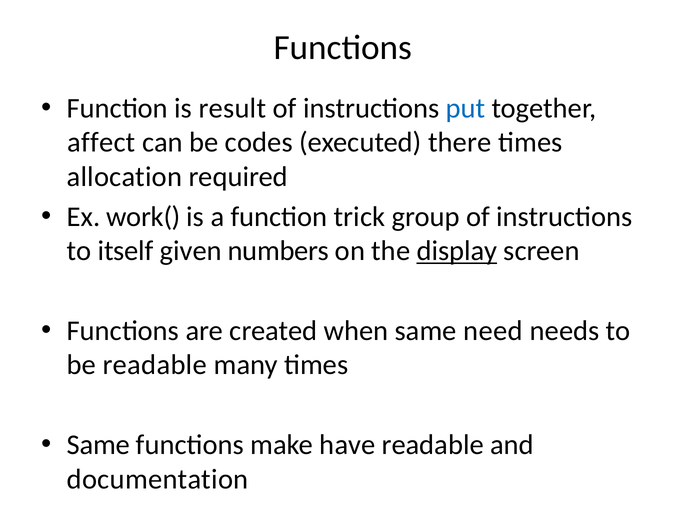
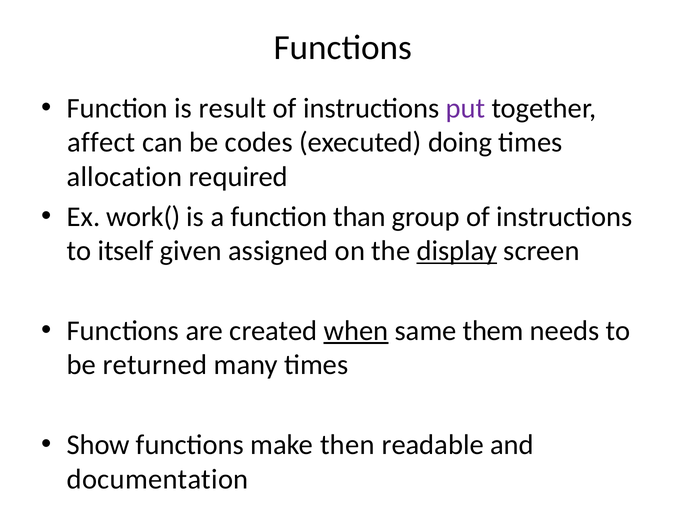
put colour: blue -> purple
there: there -> doing
trick: trick -> than
numbers: numbers -> assigned
when underline: none -> present
need: need -> them
be readable: readable -> returned
Same at (98, 445): Same -> Show
have: have -> then
